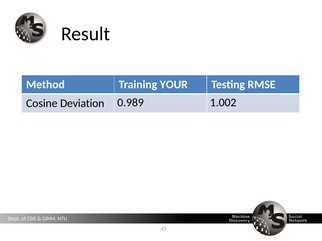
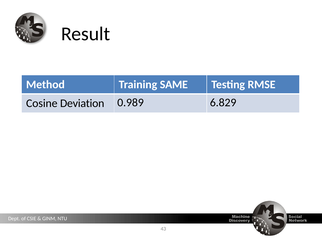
YOUR: YOUR -> SAME
1.002: 1.002 -> 6.829
